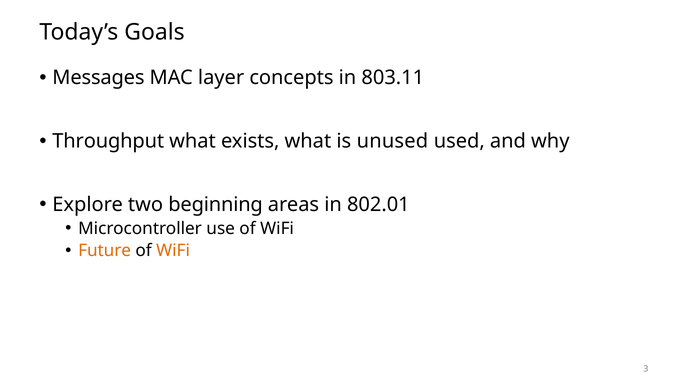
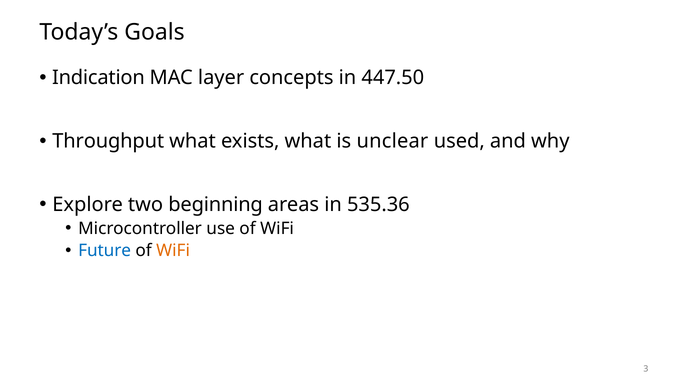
Messages: Messages -> Indication
803.11: 803.11 -> 447.50
unused: unused -> unclear
802.01: 802.01 -> 535.36
Future colour: orange -> blue
